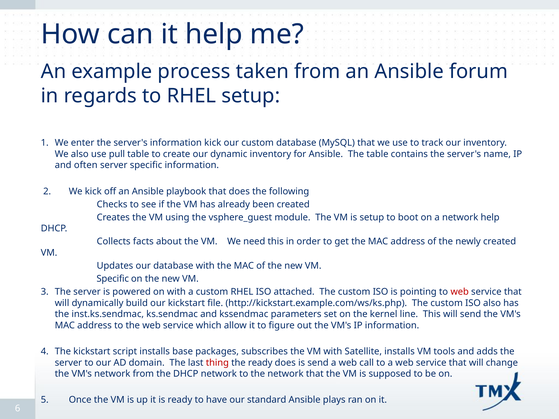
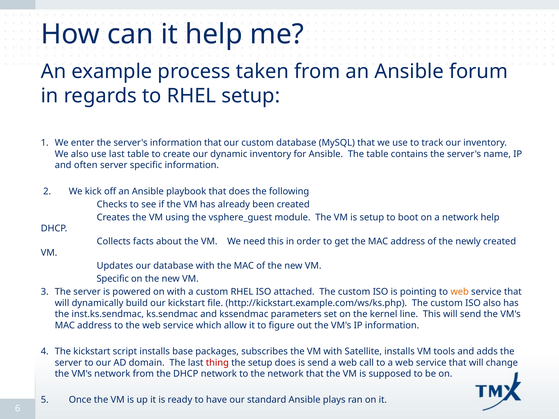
information kick: kick -> that
use pull: pull -> last
web at (460, 292) colour: red -> orange
the ready: ready -> setup
